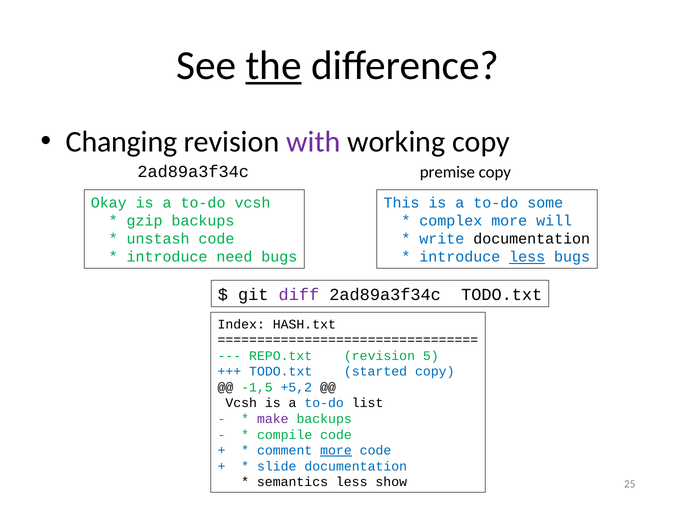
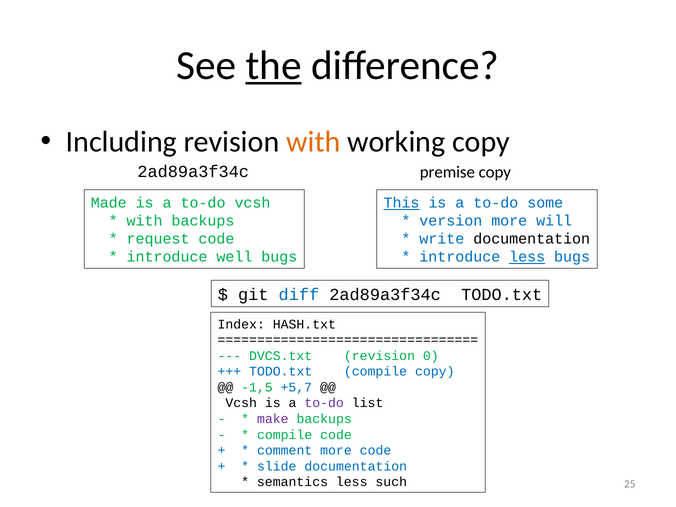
Changing: Changing -> Including
with at (313, 142) colour: purple -> orange
Okay: Okay -> Made
This underline: none -> present
gzip at (145, 221): gzip -> with
complex: complex -> version
unstash: unstash -> request
need: need -> well
diff colour: purple -> blue
REPO.txt: REPO.txt -> DVCS.txt
5: 5 -> 0
TODO.txt started: started -> compile
+5,2: +5,2 -> +5,7
to-do at (324, 403) colour: blue -> purple
more at (336, 450) underline: present -> none
show: show -> such
